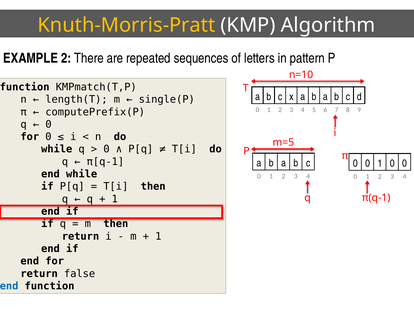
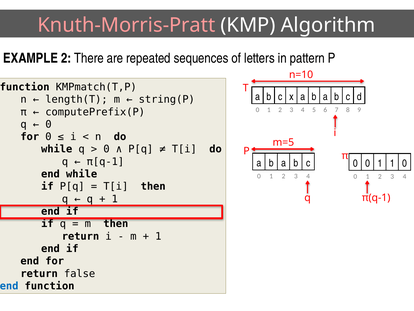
Knuth-Morris-Pratt colour: yellow -> pink
single(P: single(P -> string(P
1 0: 0 -> 1
